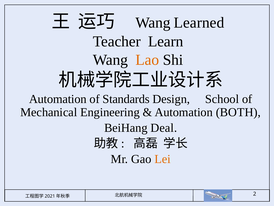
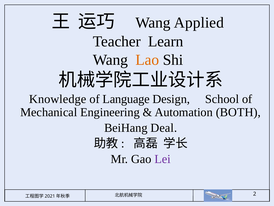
Learned: Learned -> Applied
Automation at (58, 99): Automation -> Knowledge
Standards: Standards -> Language
Lei colour: orange -> purple
